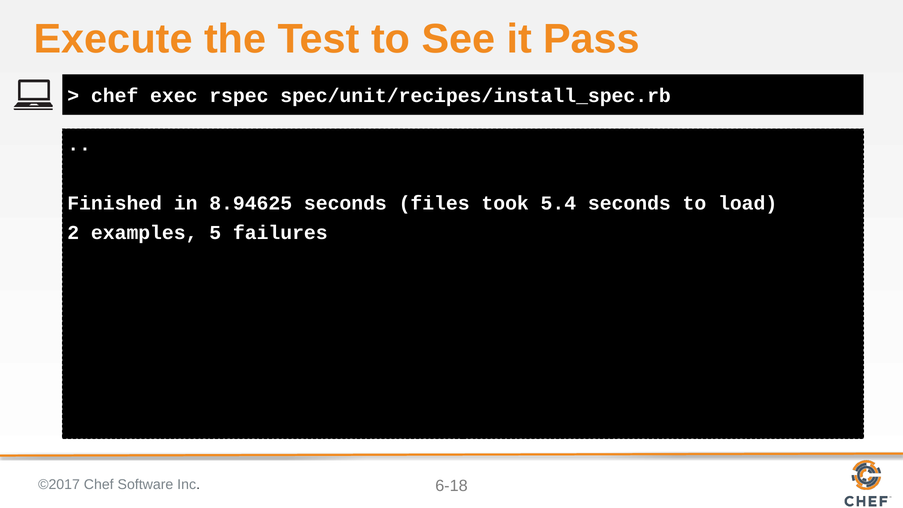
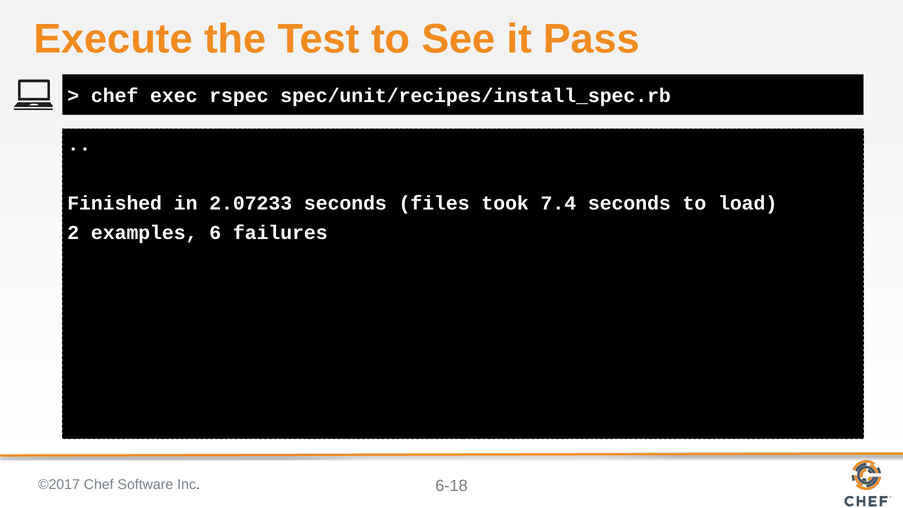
8.94625: 8.94625 -> 2.07233
5.4: 5.4 -> 7.4
5: 5 -> 6
